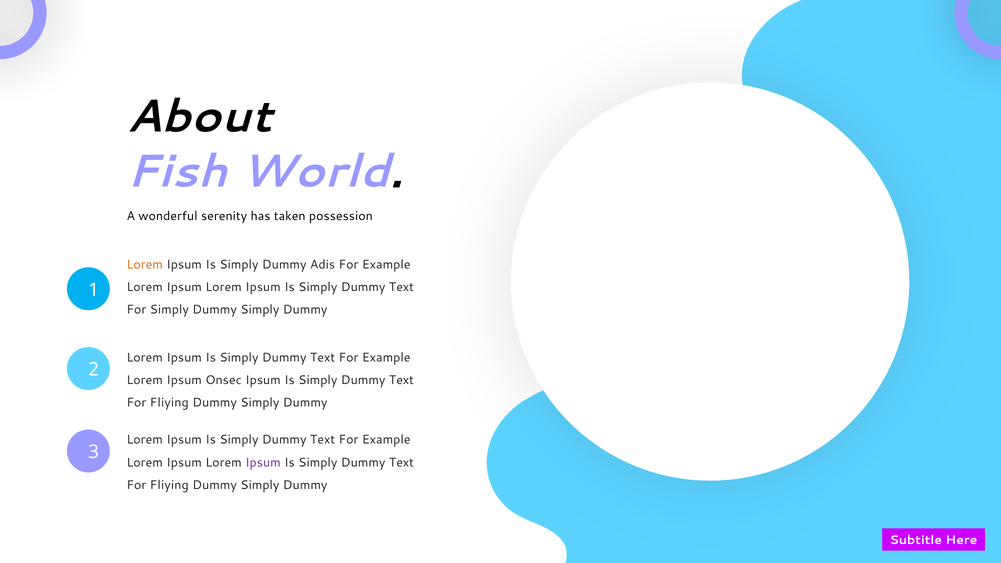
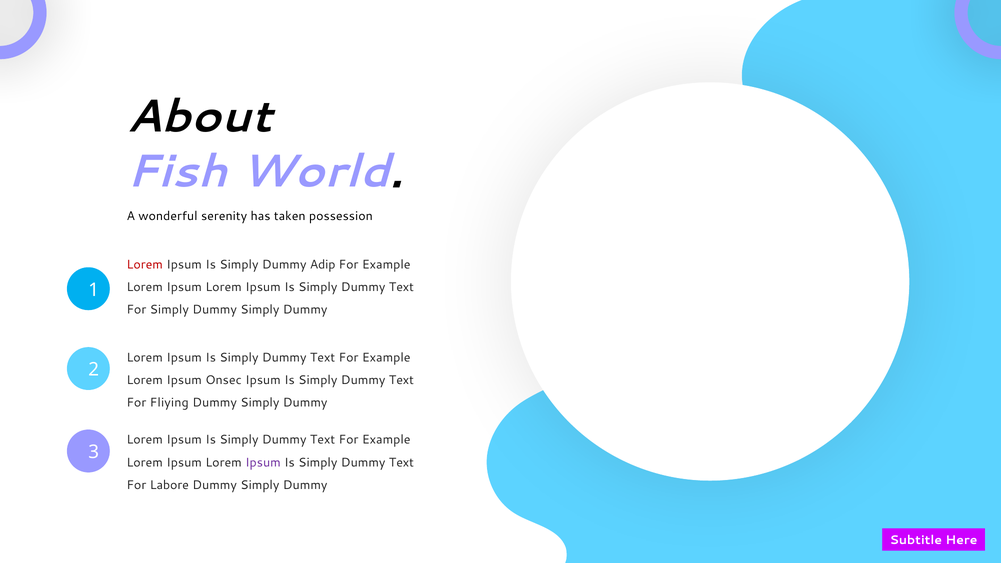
Lorem at (145, 265) colour: orange -> red
Adis: Adis -> Adip
Fliying at (169, 485): Fliying -> Labore
